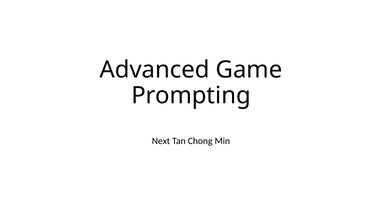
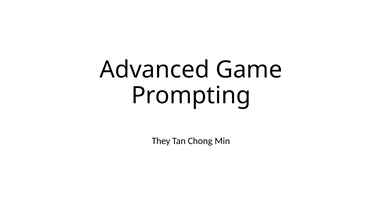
Next: Next -> They
